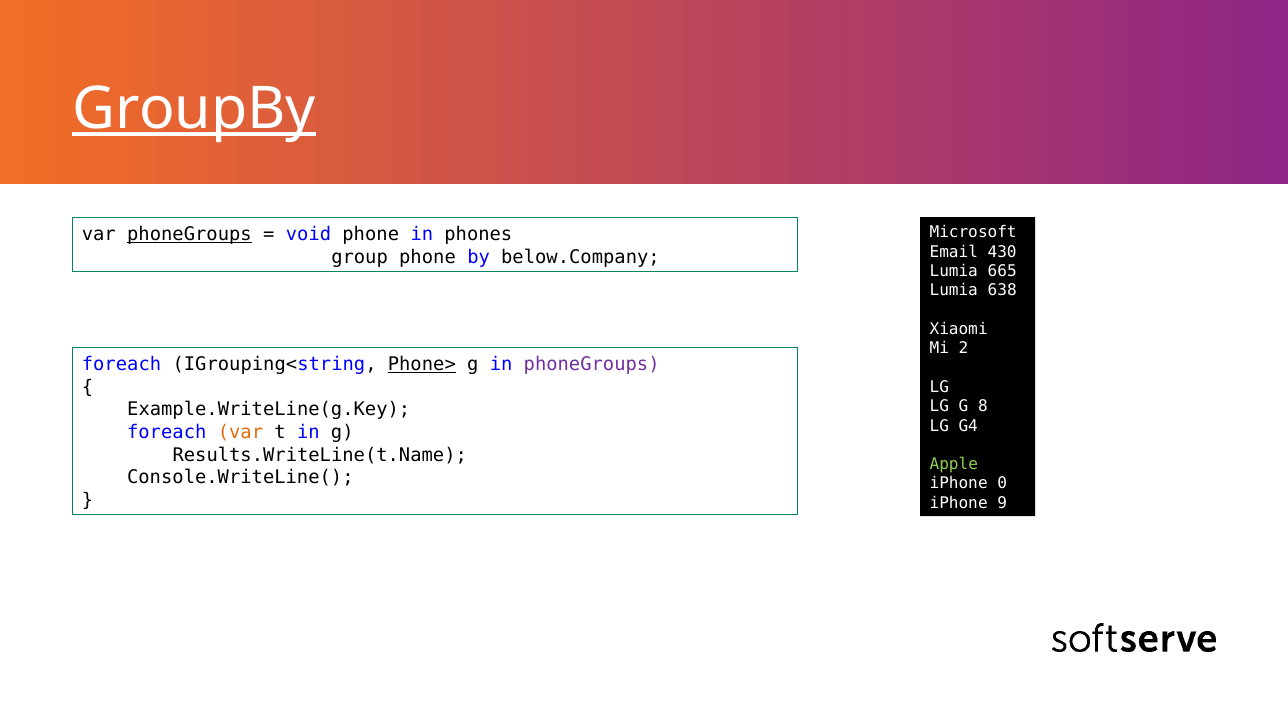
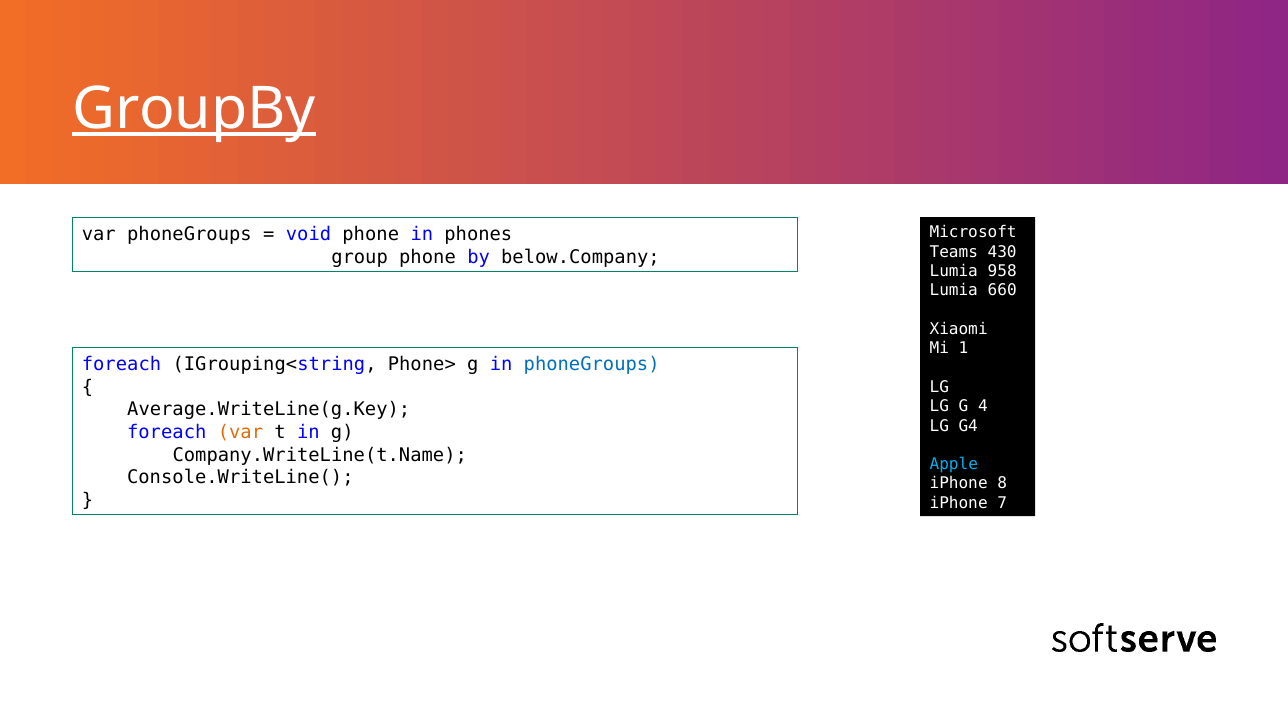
phoneGroups at (189, 235) underline: present -> none
Email: Email -> Teams
665: 665 -> 958
638: 638 -> 660
2: 2 -> 1
Phone> underline: present -> none
phoneGroups at (592, 365) colour: purple -> blue
8: 8 -> 4
Example.WriteLine(g.Key: Example.WriteLine(g.Key -> Average.WriteLine(g.Key
Results.WriteLine(t.Name: Results.WriteLine(t.Name -> Company.WriteLine(t.Name
Apple colour: light green -> light blue
0: 0 -> 8
9: 9 -> 7
